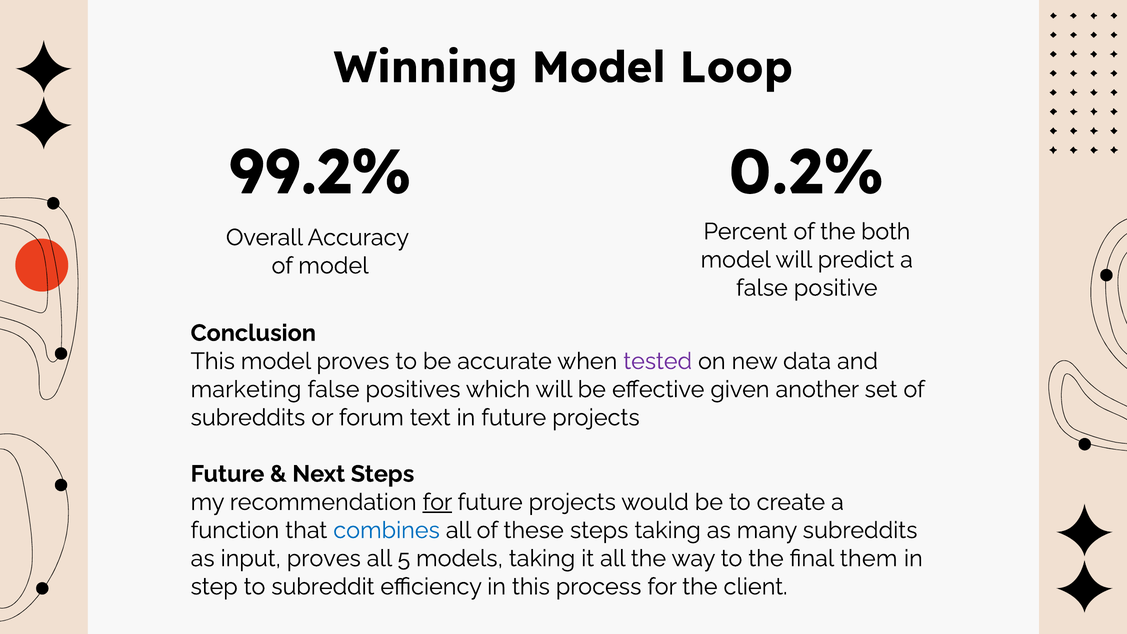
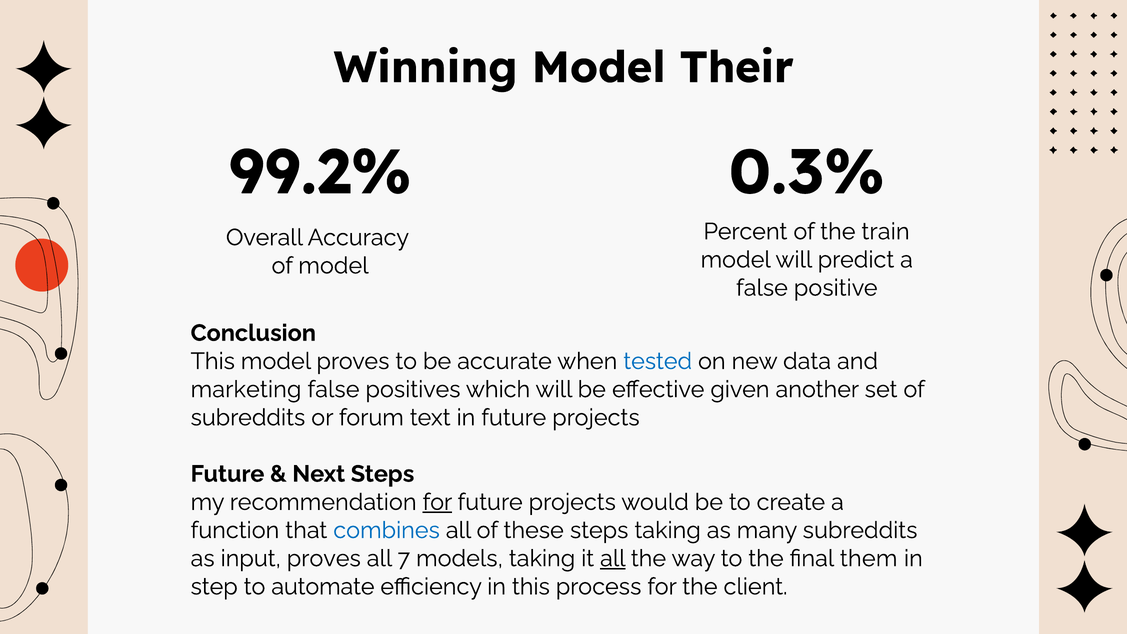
Loop: Loop -> Their
0.2%: 0.2% -> 0.3%
both: both -> train
tested colour: purple -> blue
5: 5 -> 7
all at (613, 558) underline: none -> present
subreddit: subreddit -> automate
